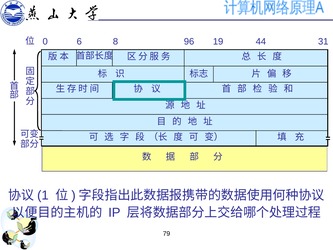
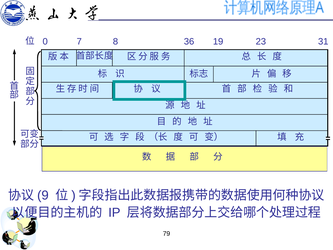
6: 6 -> 7
96: 96 -> 36
44: 44 -> 23
1: 1 -> 9
